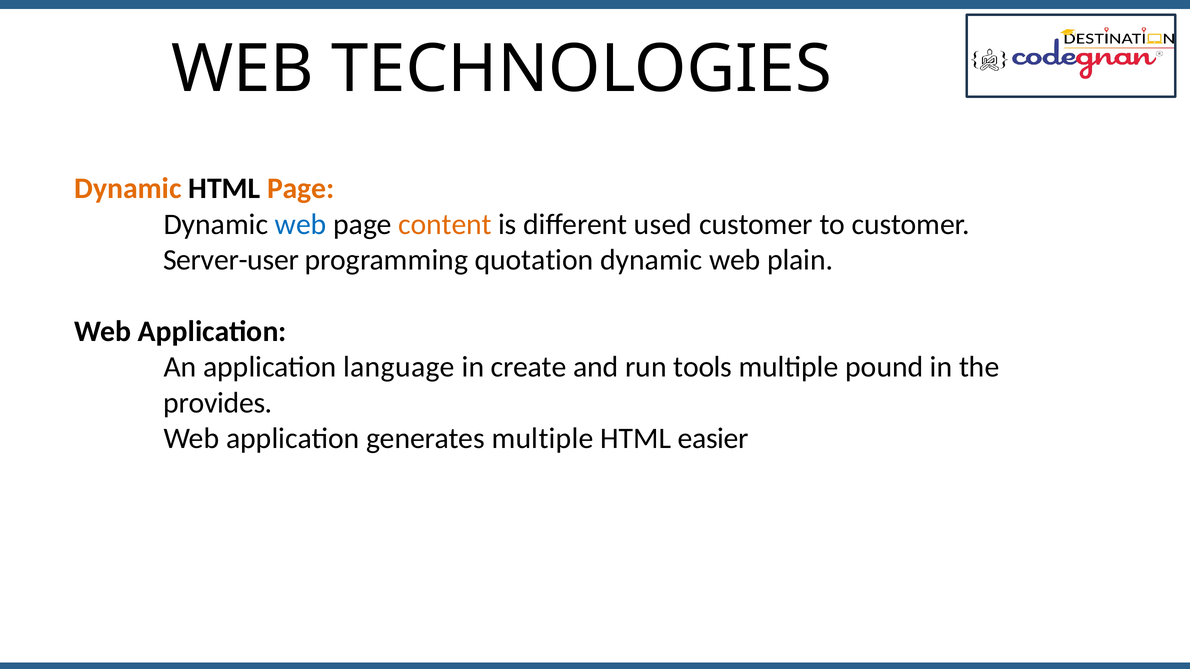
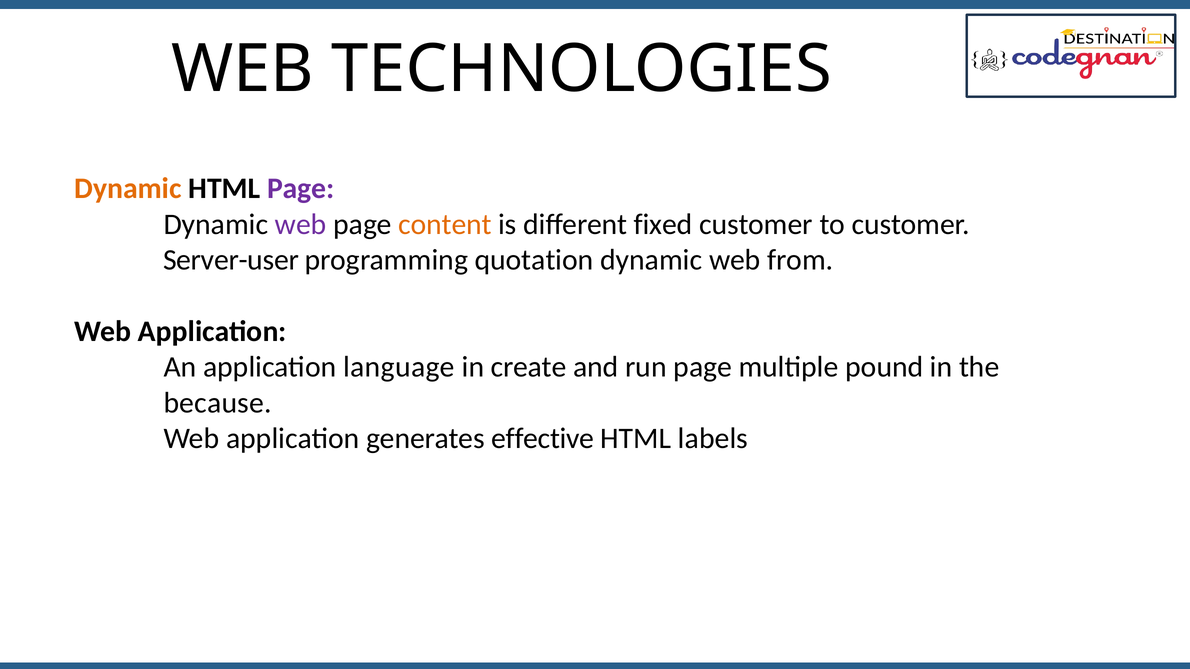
Page at (301, 189) colour: orange -> purple
web at (301, 224) colour: blue -> purple
used: used -> fixed
plain: plain -> from
run tools: tools -> page
provides: provides -> because
generates multiple: multiple -> effective
easier: easier -> labels
